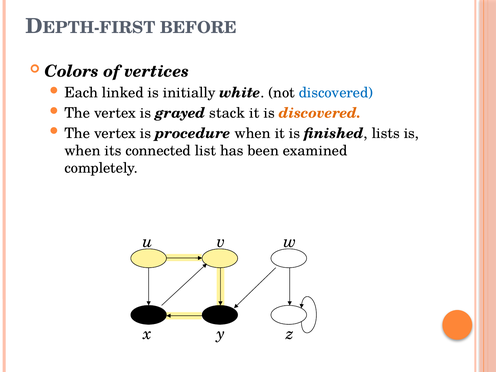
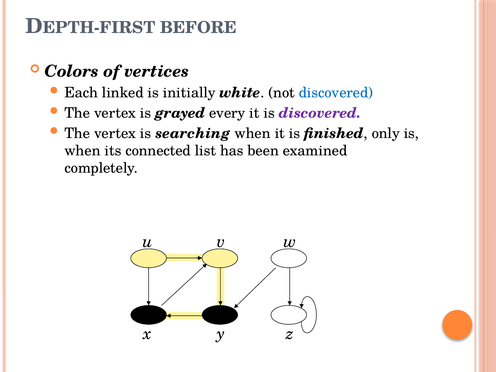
stack: stack -> every
discovered at (320, 113) colour: orange -> purple
procedure: procedure -> searching
lists: lists -> only
